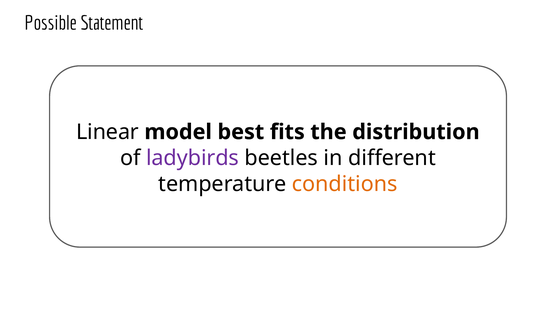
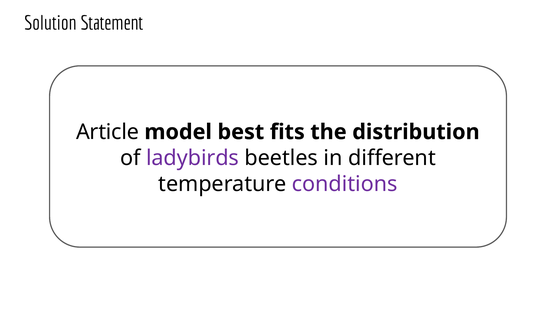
Possible: Possible -> Solution
Linear: Linear -> Article
conditions colour: orange -> purple
